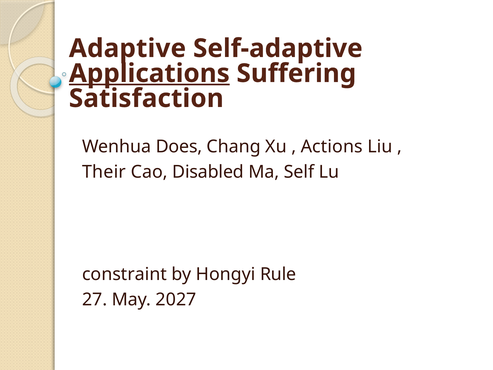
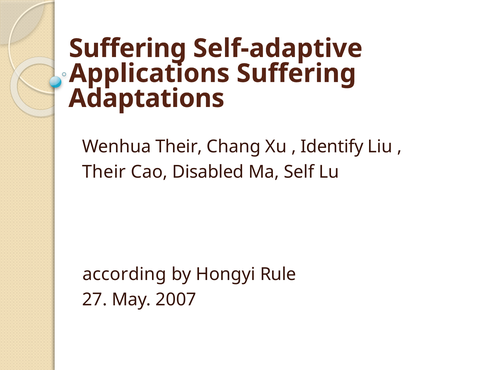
Adaptive at (127, 48): Adaptive -> Suffering
Applications underline: present -> none
Satisfaction: Satisfaction -> Adaptations
Wenhua Does: Does -> Their
Actions: Actions -> Identify
constraint: constraint -> according
2027: 2027 -> 2007
